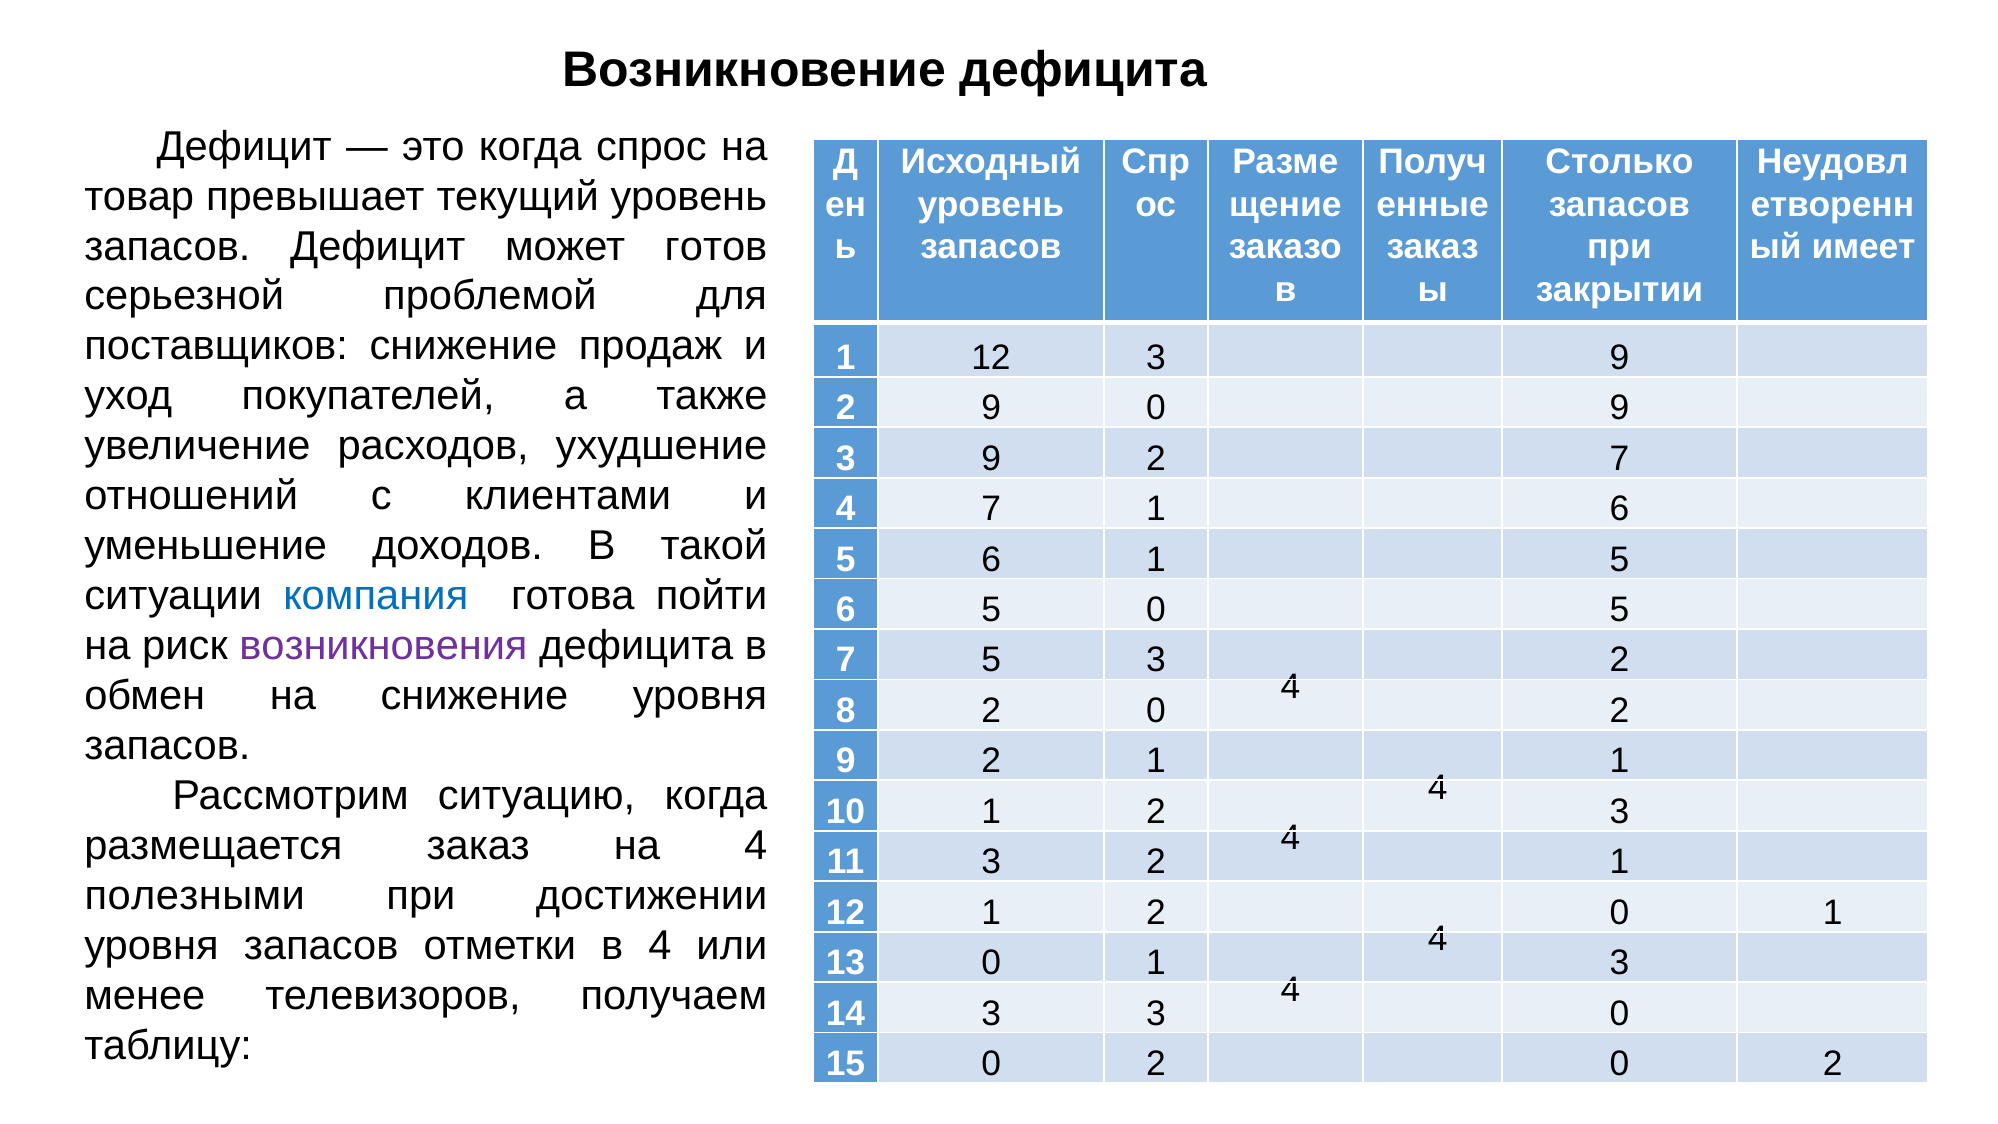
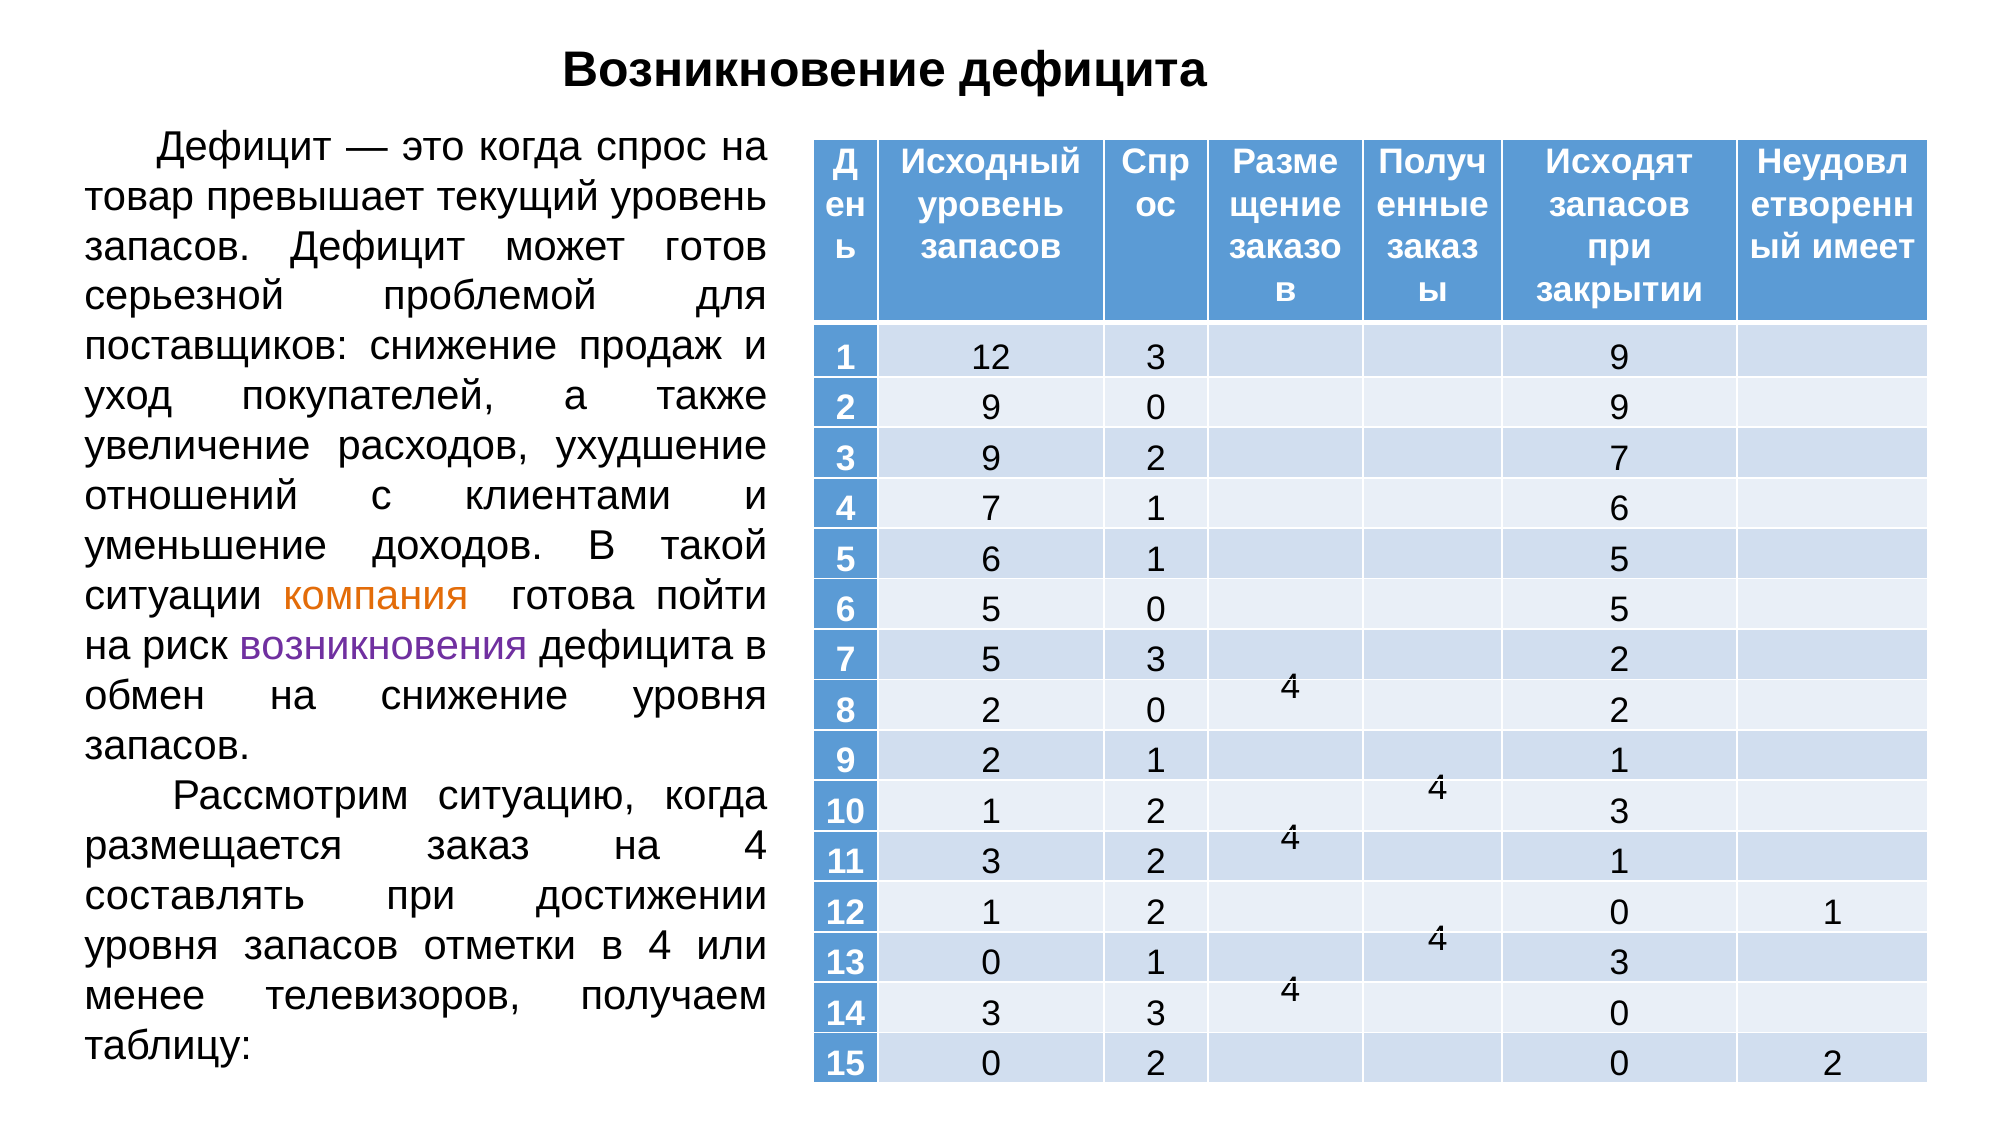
Столько: Столько -> Исходят
компания colour: blue -> orange
полезными: полезными -> составлять
